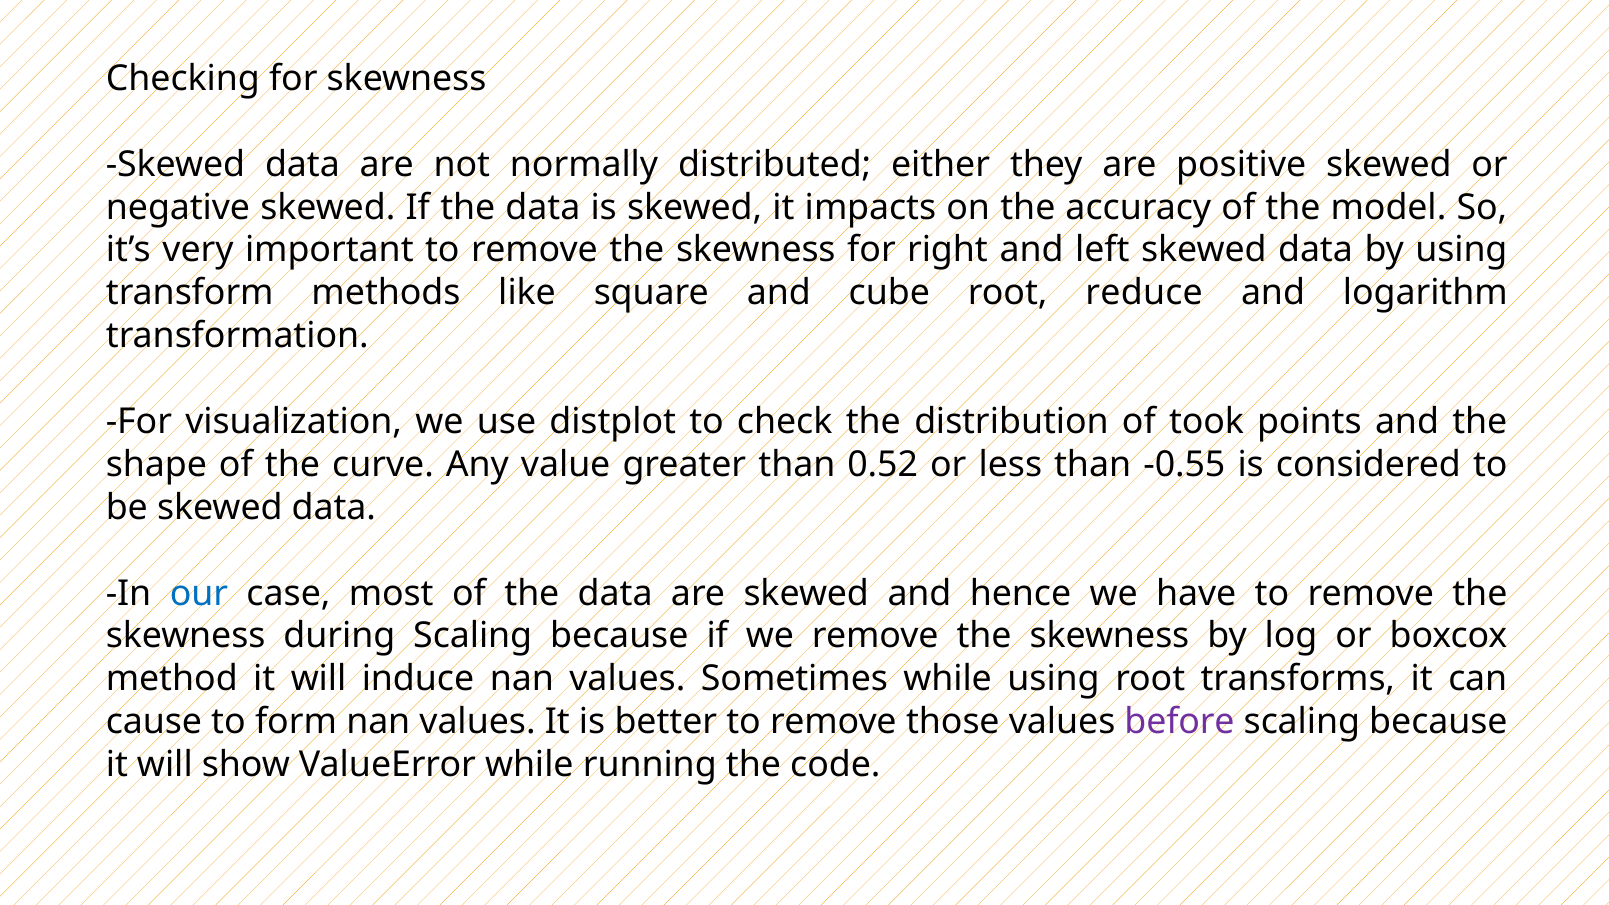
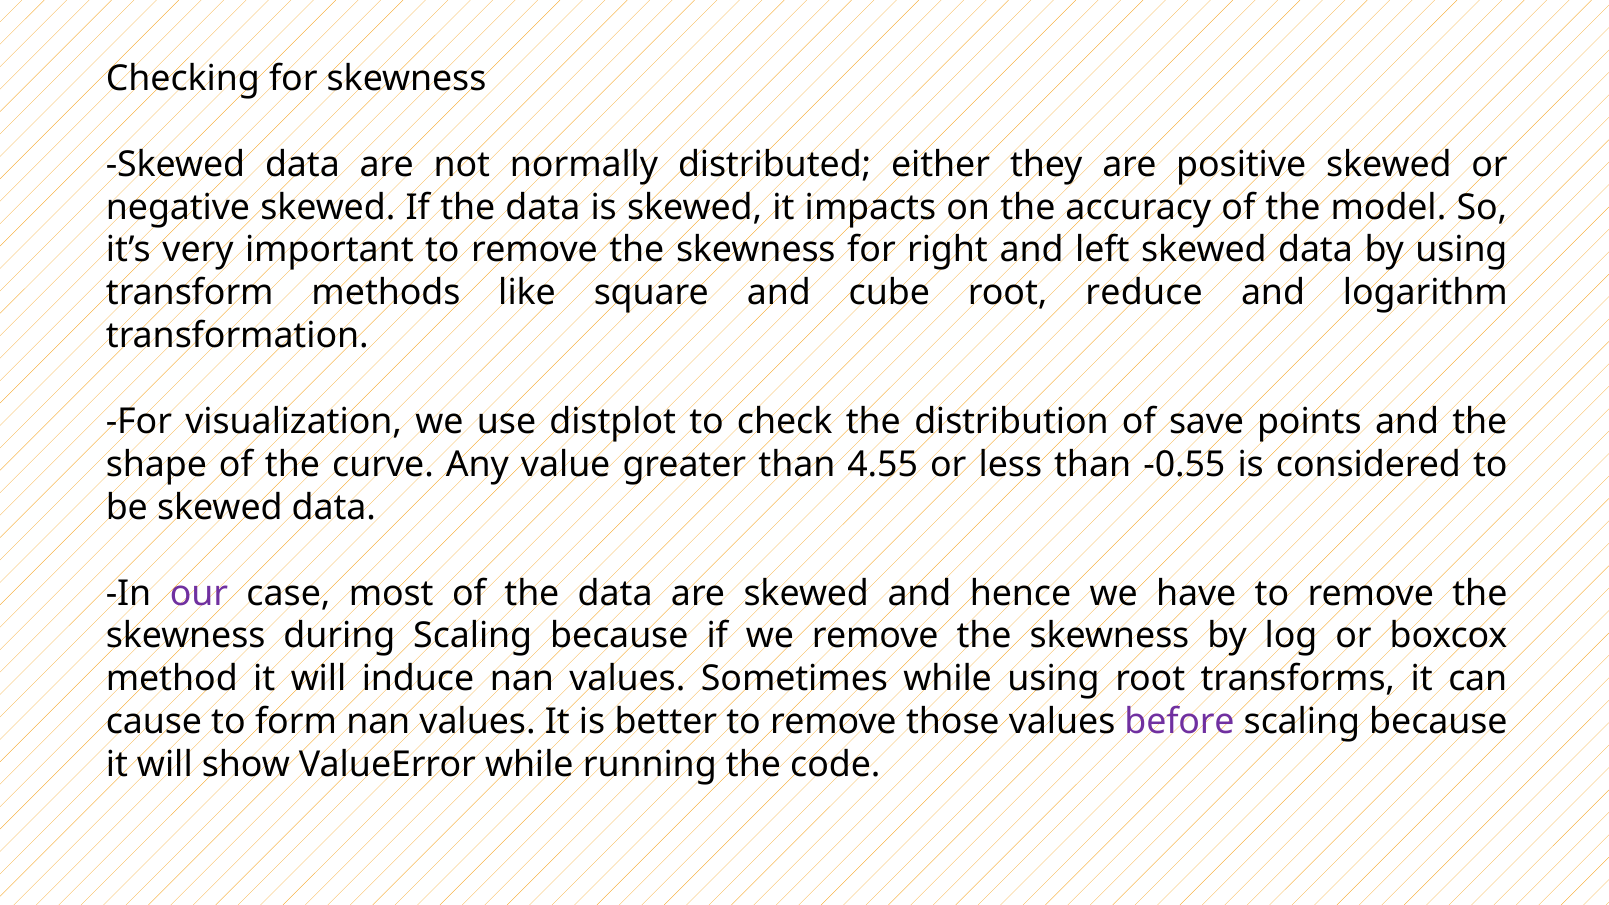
took: took -> save
0.52: 0.52 -> 4.55
our colour: blue -> purple
